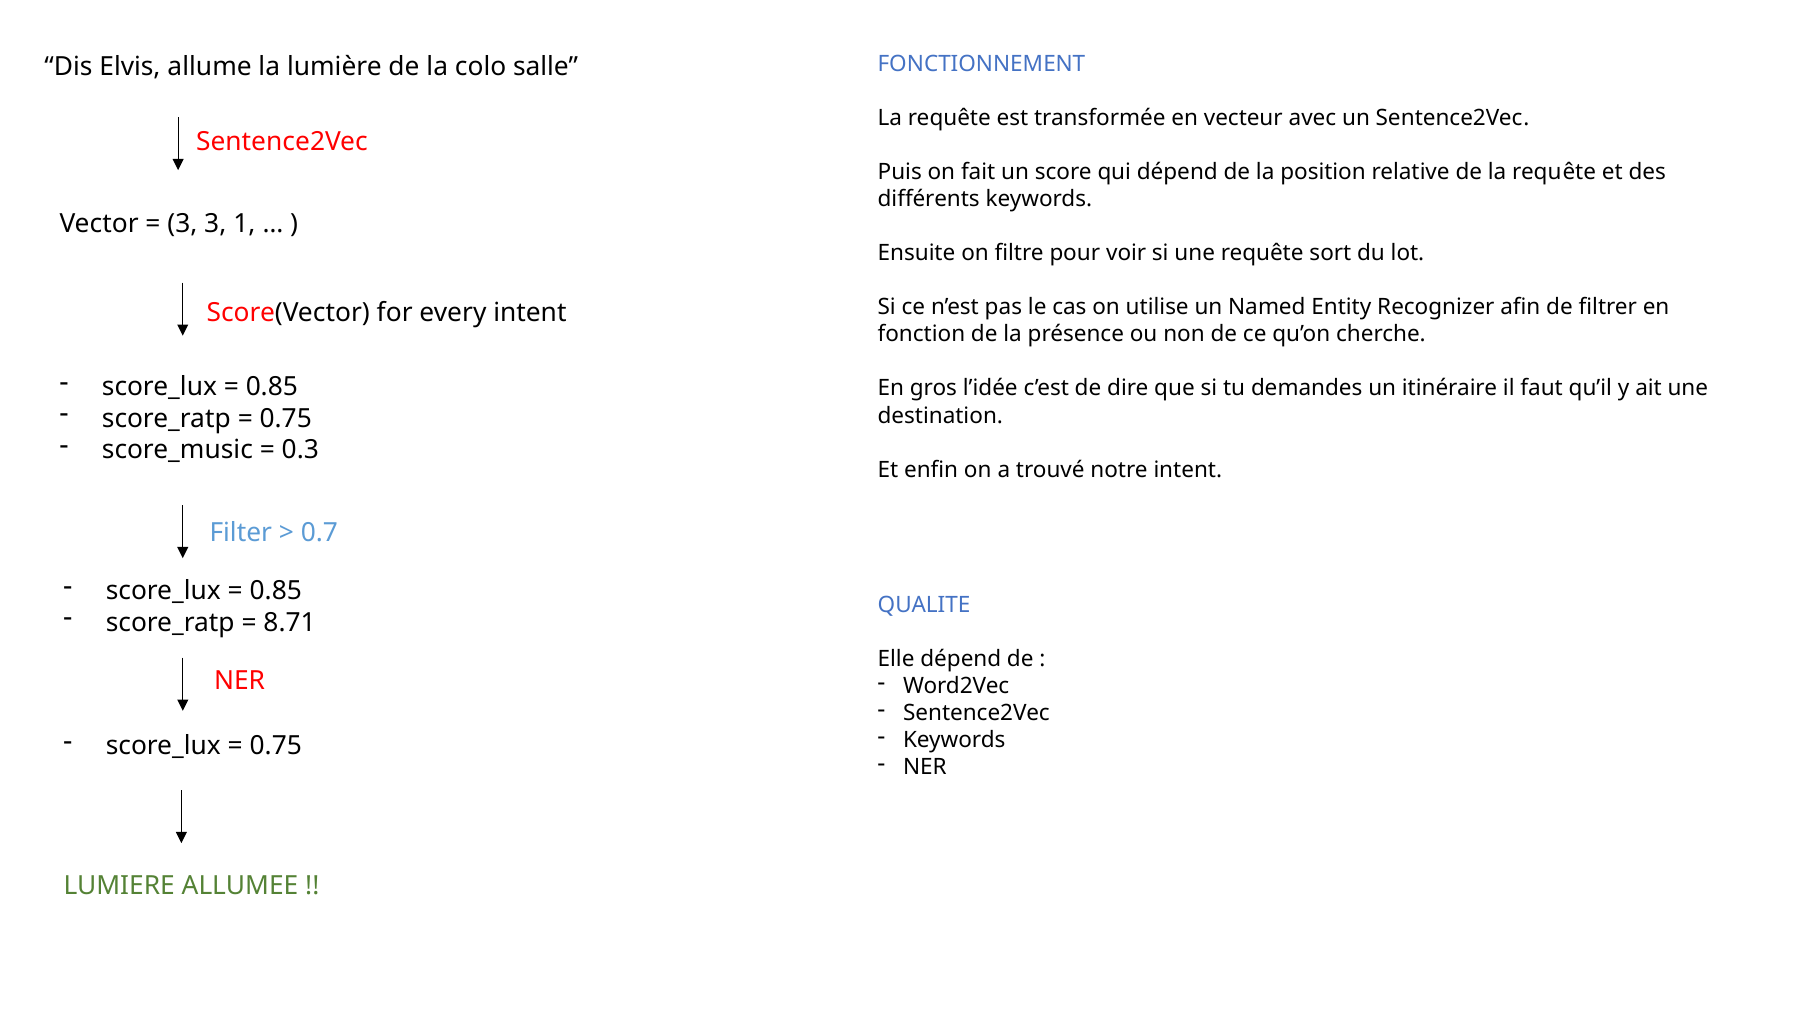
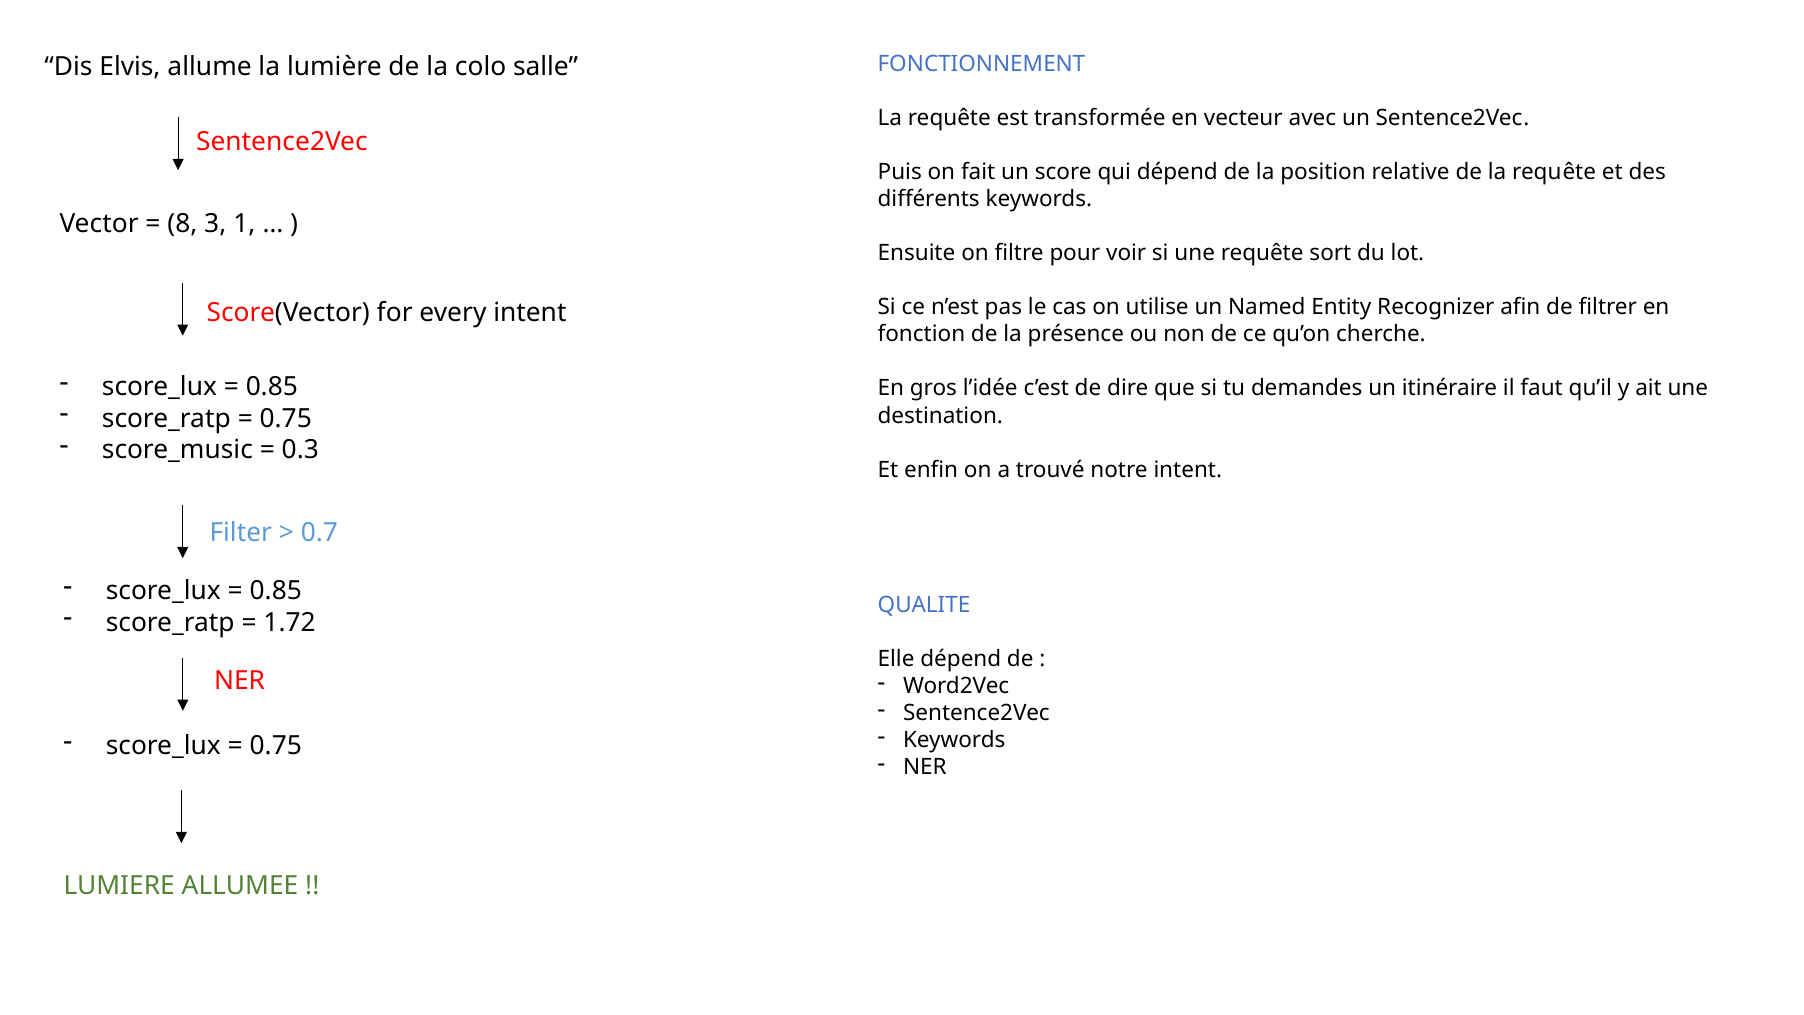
3 at (183, 224): 3 -> 8
8.71: 8.71 -> 1.72
